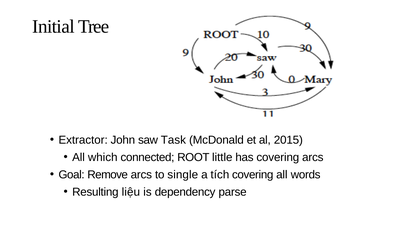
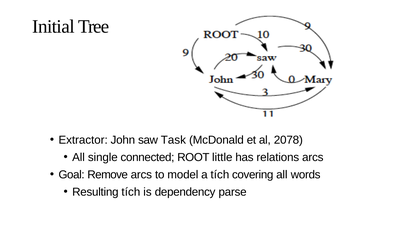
2015: 2015 -> 2078
which: which -> single
has covering: covering -> relations
single: single -> model
Resulting liệu: liệu -> tích
